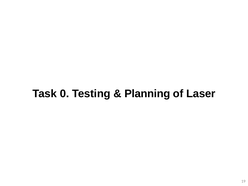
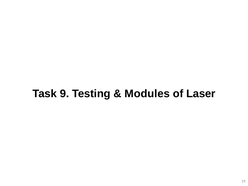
0: 0 -> 9
Planning: Planning -> Modules
